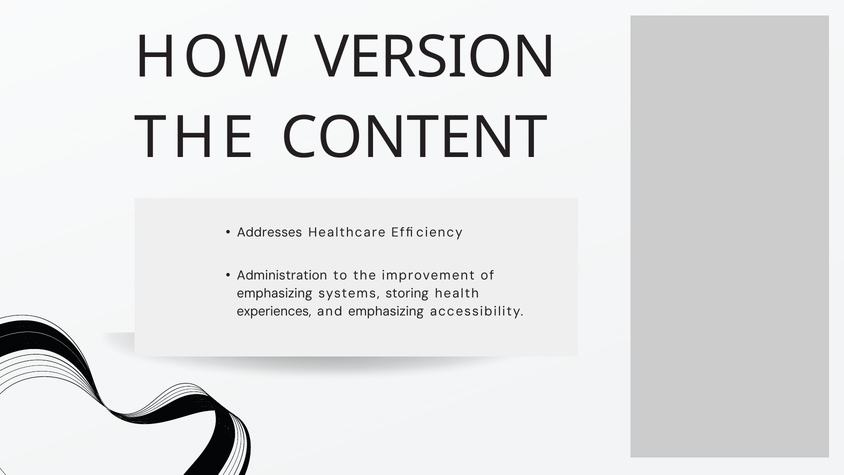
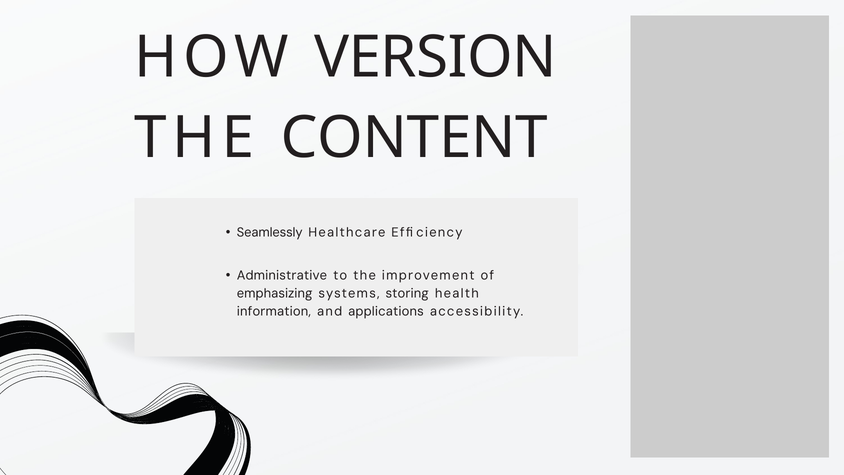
Addresses: Addresses -> Seamlessly
Administration: Administration -> Administrative
experiences: experiences -> information
and emphasizing: emphasizing -> applications
